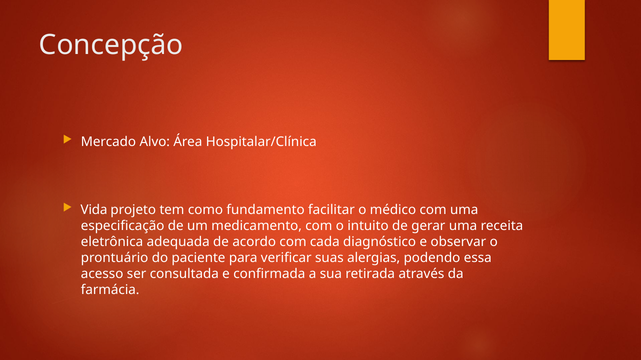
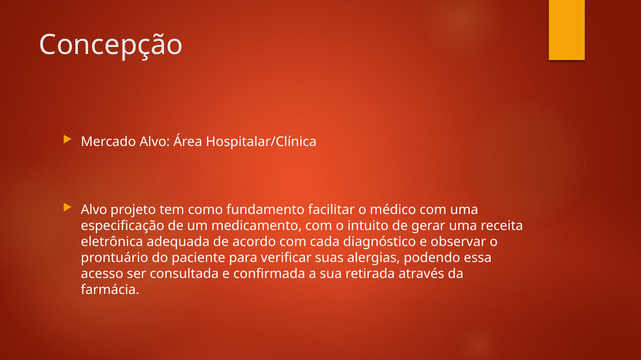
Vida at (94, 210): Vida -> Alvo
